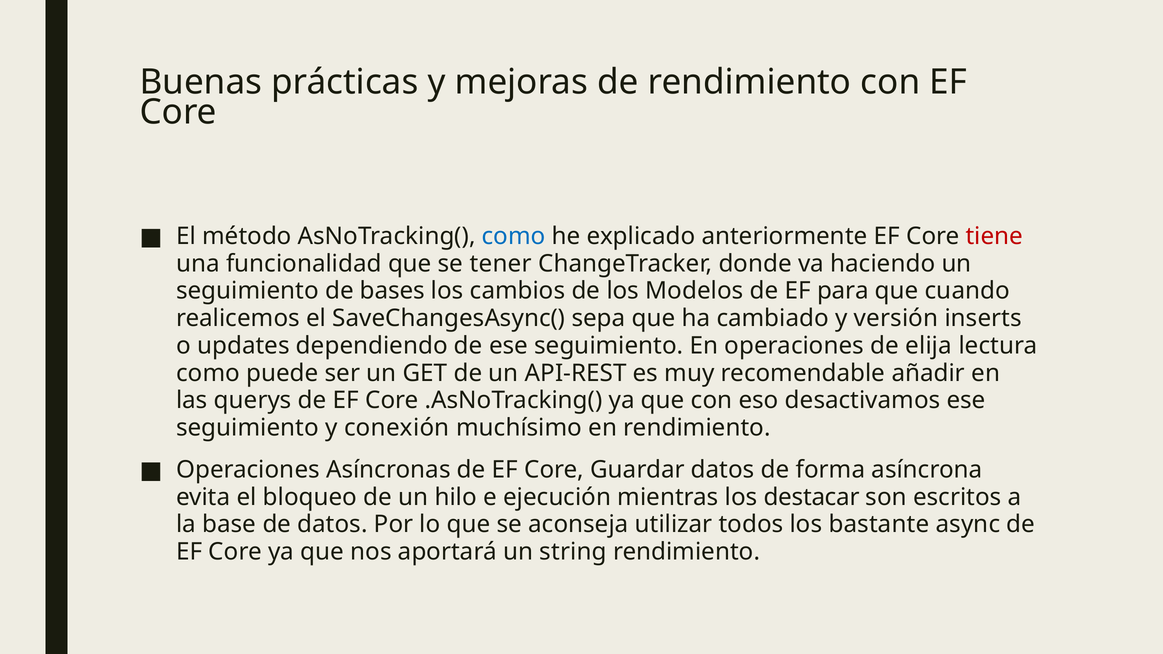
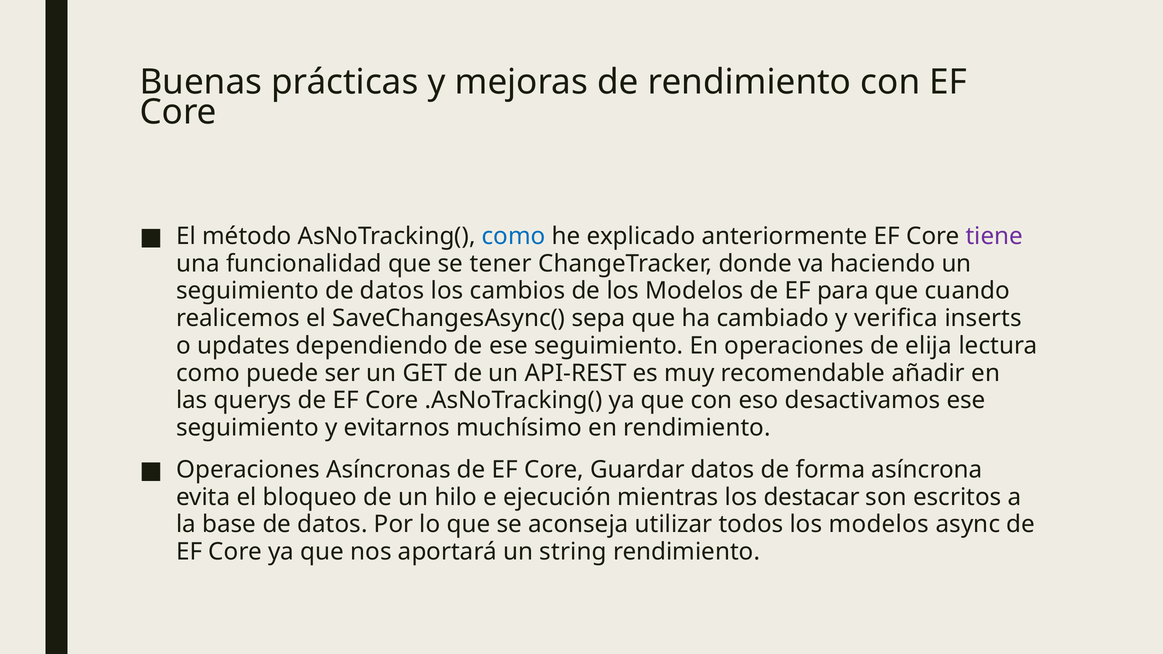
tiene colour: red -> purple
seguimiento de bases: bases -> datos
versión: versión -> verifica
conexión: conexión -> evitarnos
todos los bastante: bastante -> modelos
